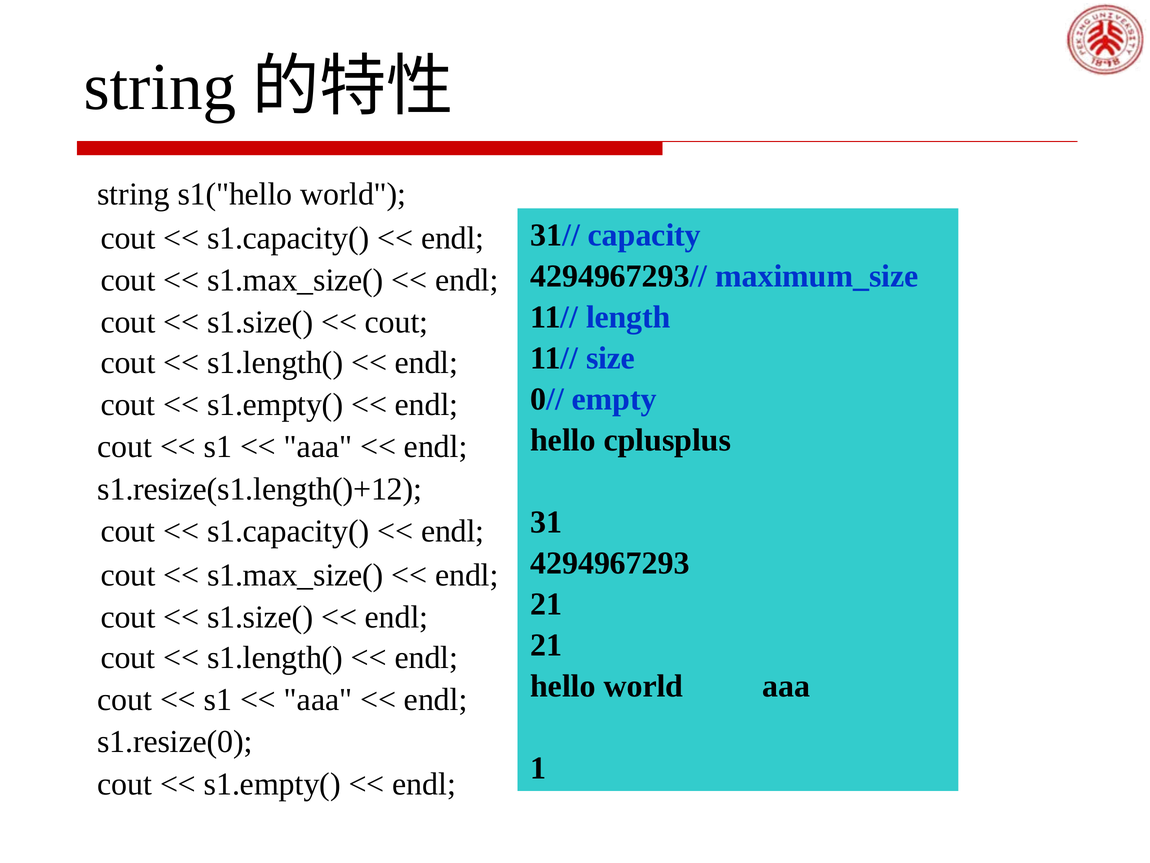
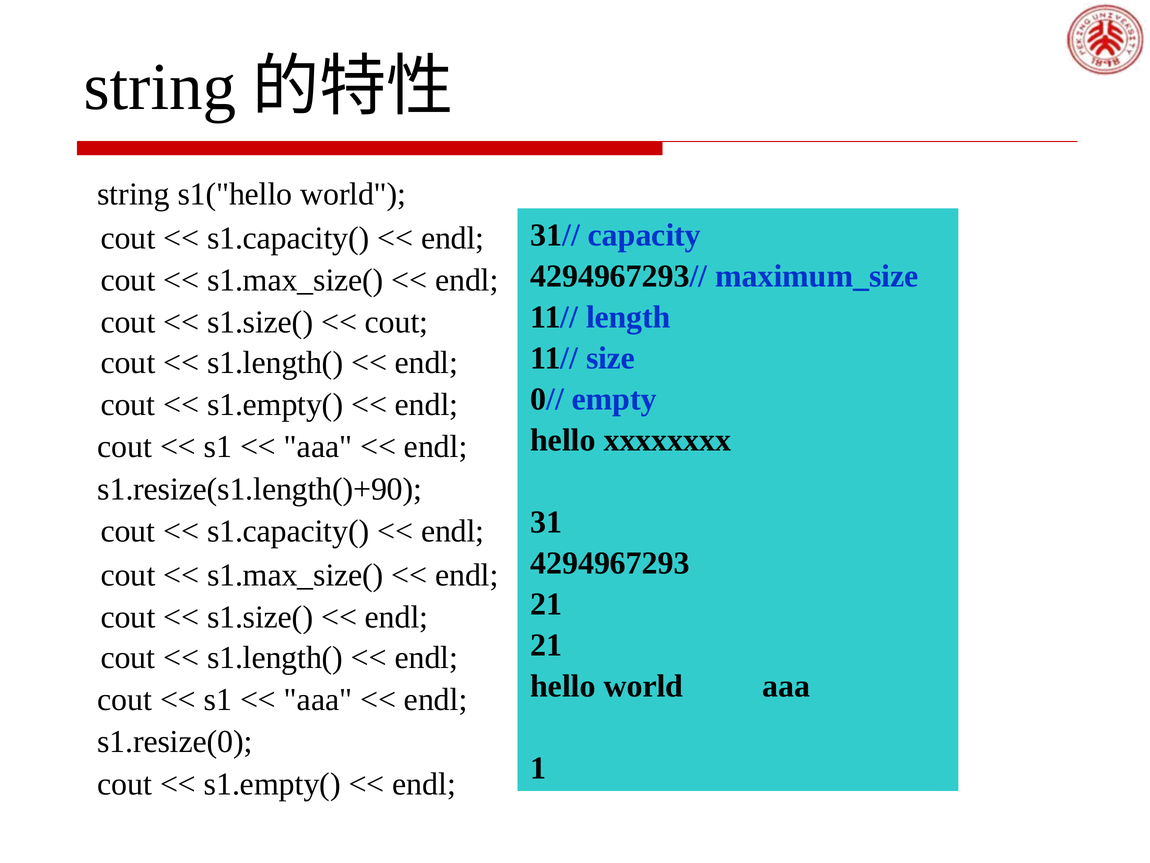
cplusplus: cplusplus -> xxxxxxxx
s1.resize(s1.length()+12: s1.resize(s1.length()+12 -> s1.resize(s1.length()+90
